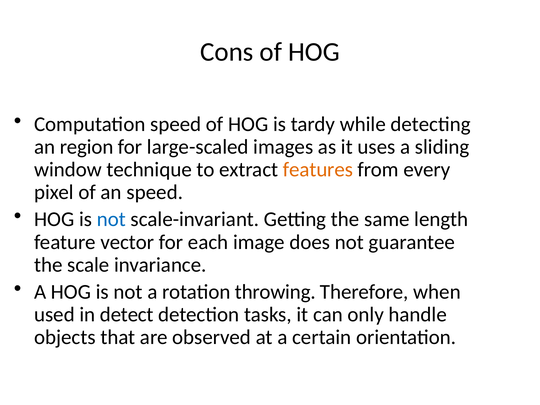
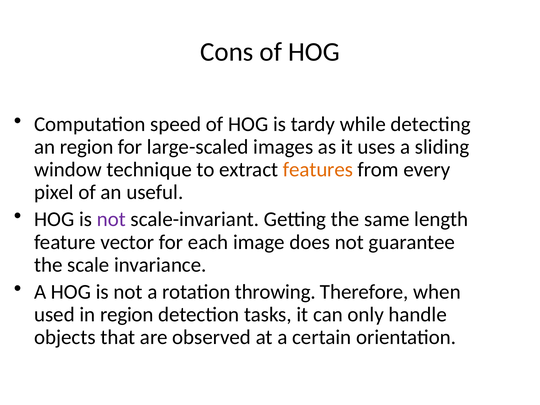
an speed: speed -> useful
not at (111, 219) colour: blue -> purple
in detect: detect -> region
